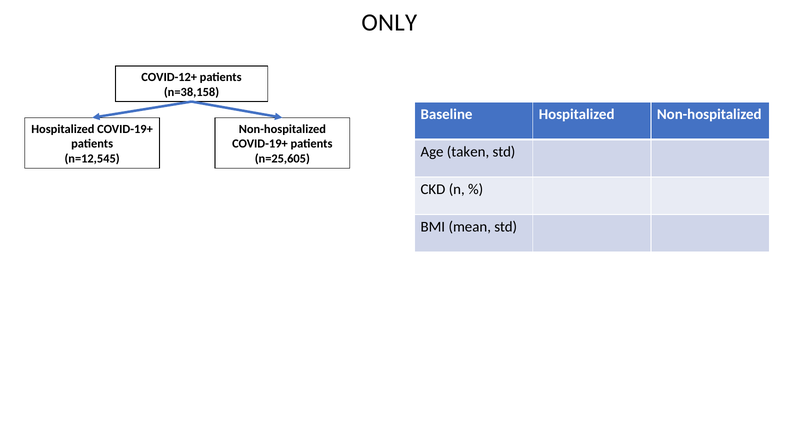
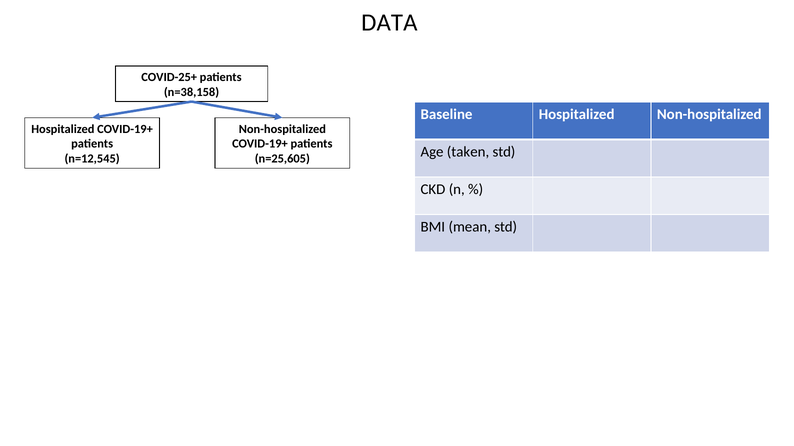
ONLY: ONLY -> DATA
COVID-12+: COVID-12+ -> COVID-25+
